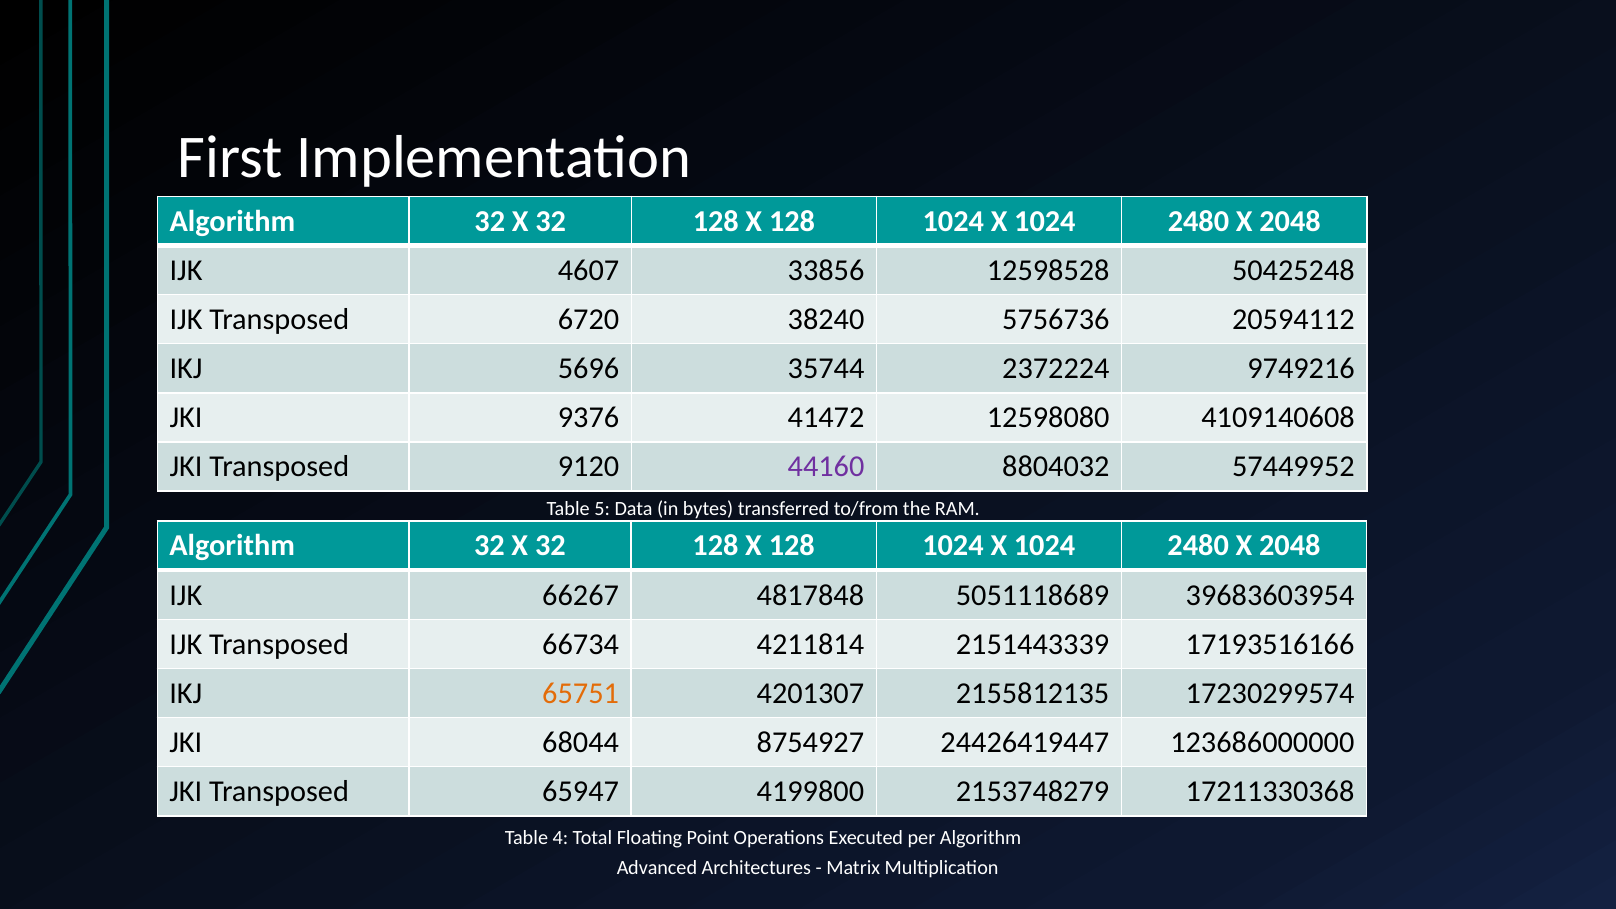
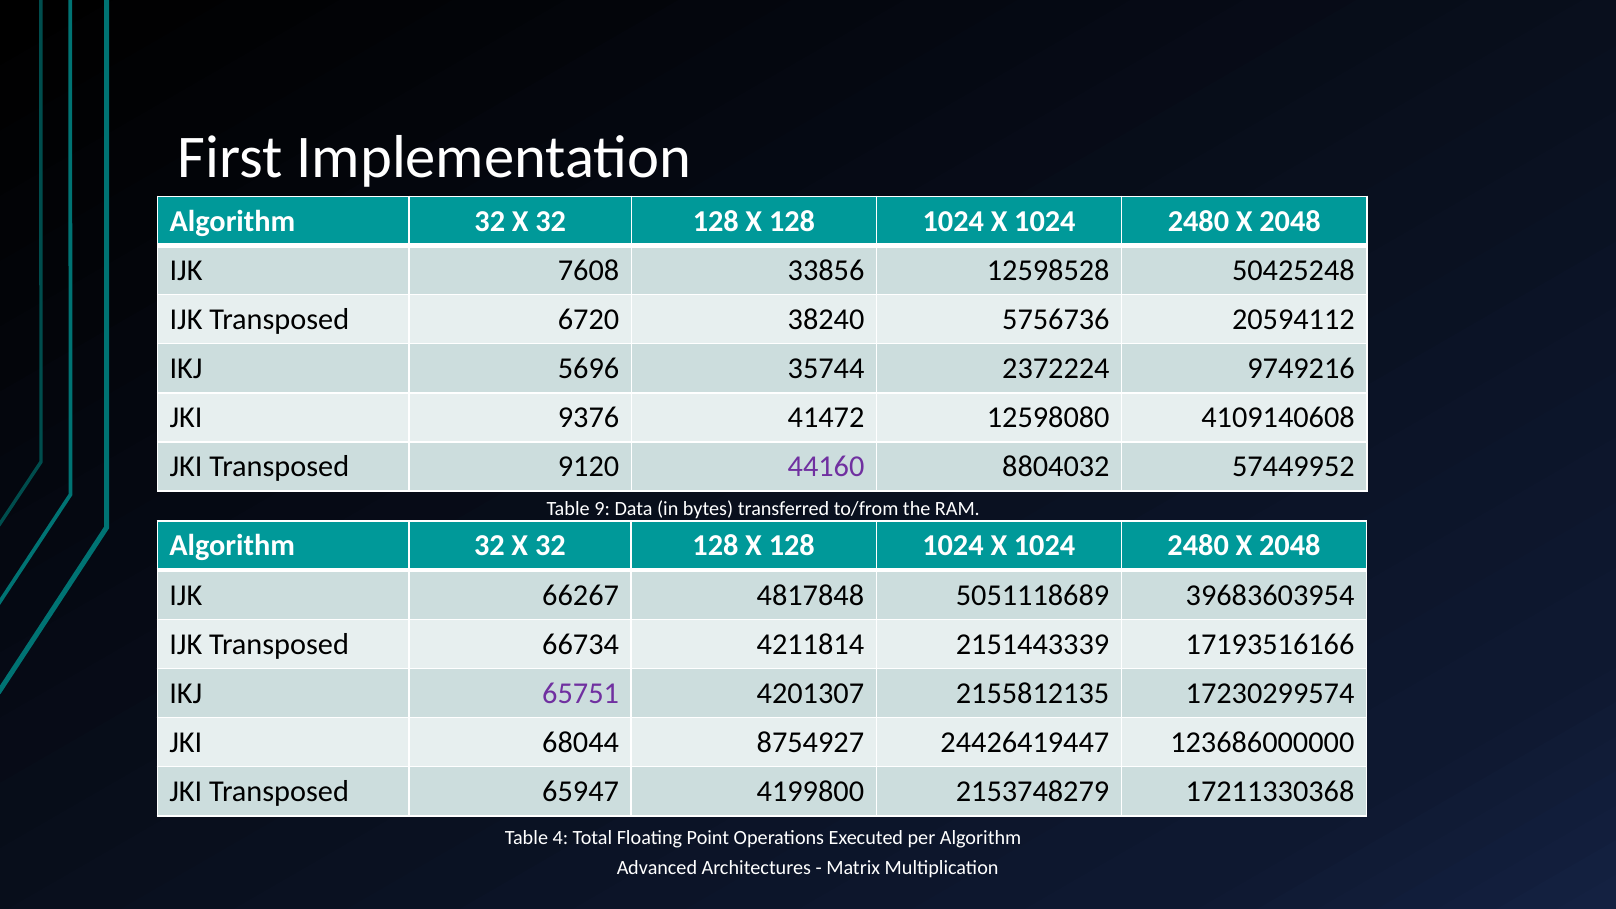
4607: 4607 -> 7608
5: 5 -> 9
65751 colour: orange -> purple
